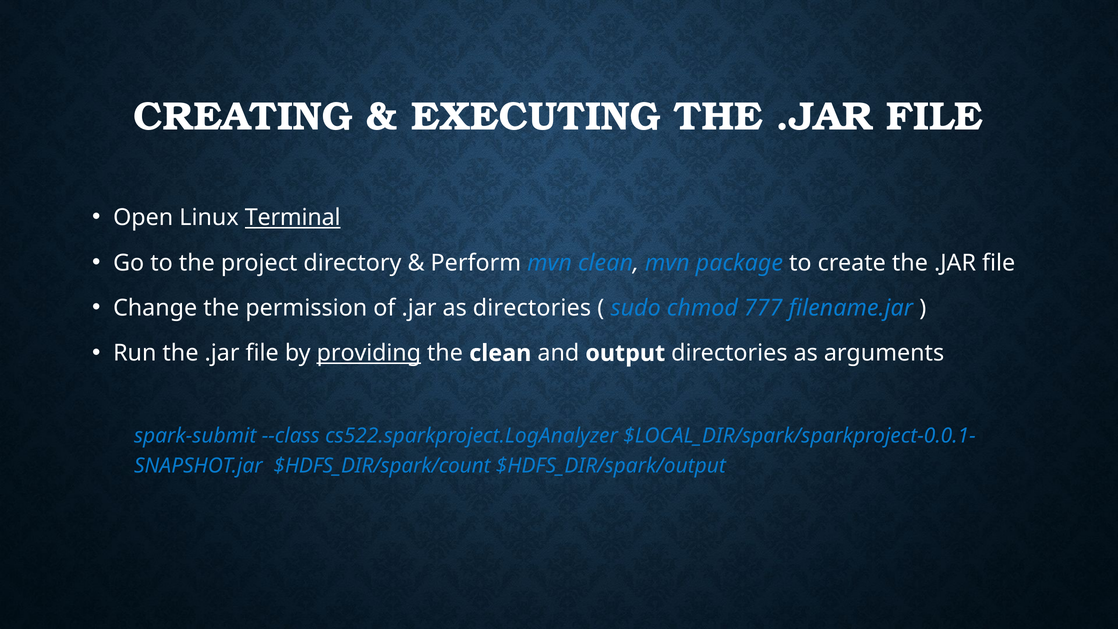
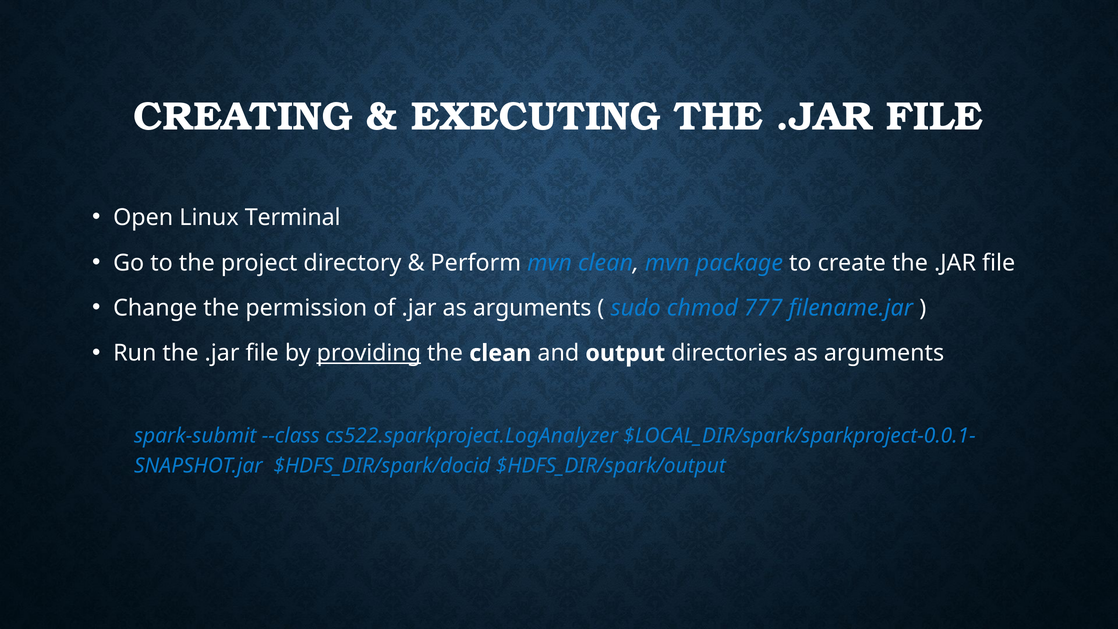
Terminal underline: present -> none
.jar as directories: directories -> arguments
$HDFS_DIR/spark/count: $HDFS_DIR/spark/count -> $HDFS_DIR/spark/docid
